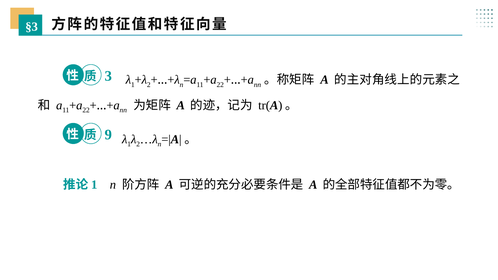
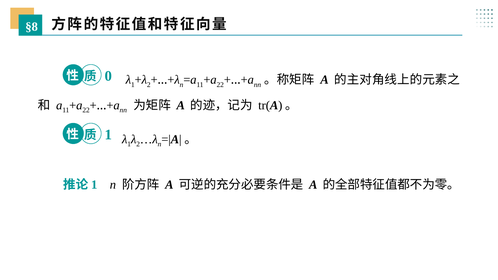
§3: §3 -> §8
3: 3 -> 0
9 at (108, 135): 9 -> 1
